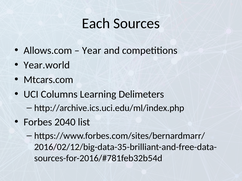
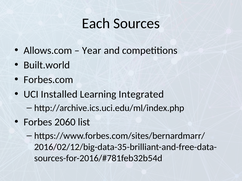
Year.world: Year.world -> Built.world
Mtcars.com: Mtcars.com -> Forbes.com
Columns: Columns -> Installed
Delimeters: Delimeters -> Integrated
2040: 2040 -> 2060
